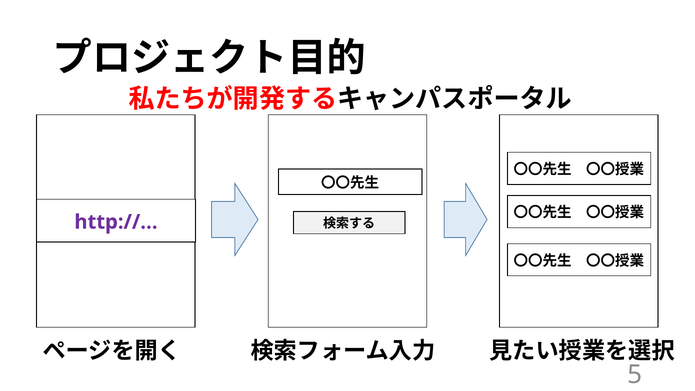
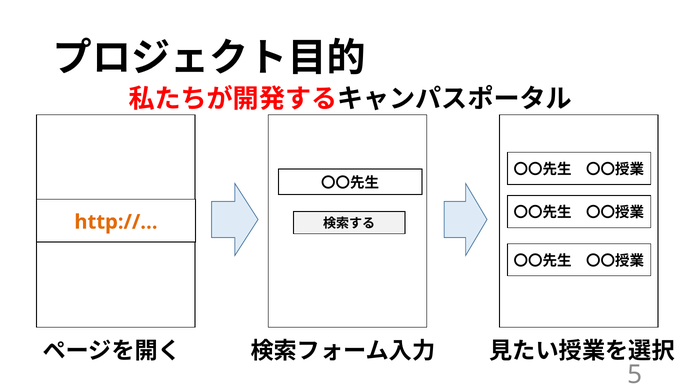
http://… colour: purple -> orange
